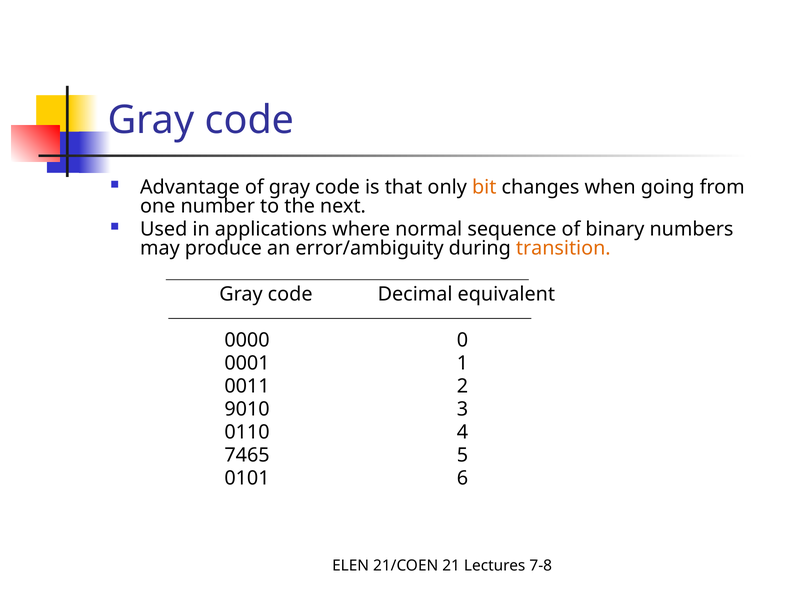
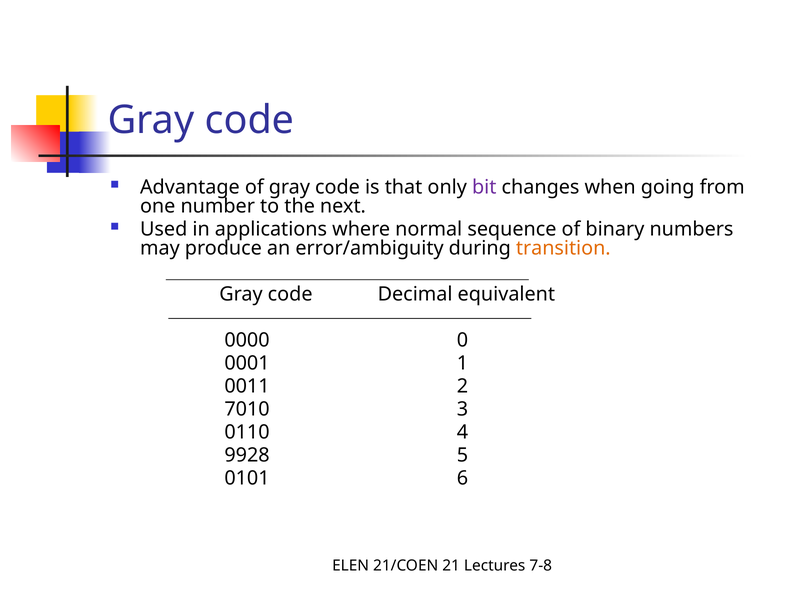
bit colour: orange -> purple
9010: 9010 -> 7010
7465: 7465 -> 9928
